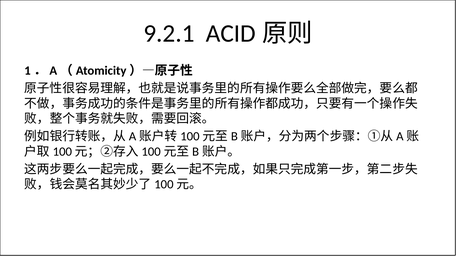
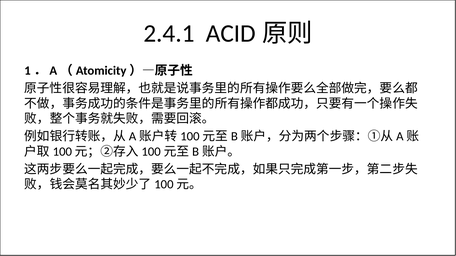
9.2.1: 9.2.1 -> 2.4.1
